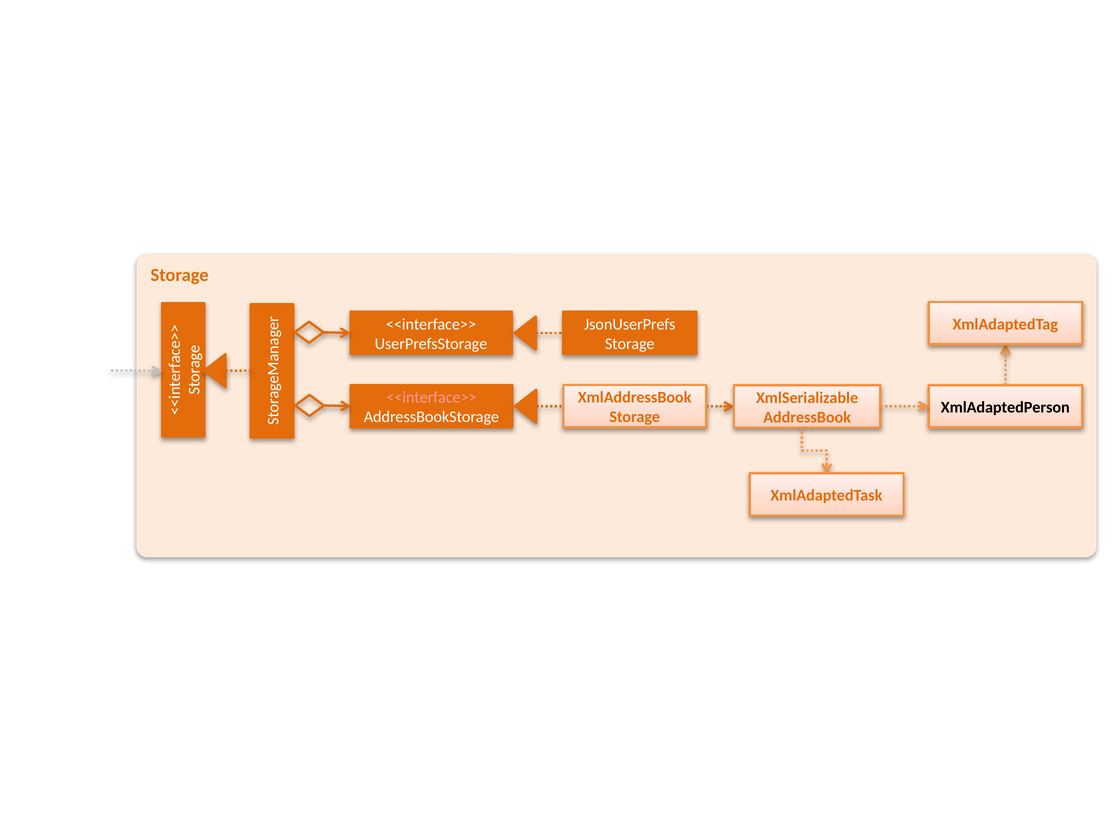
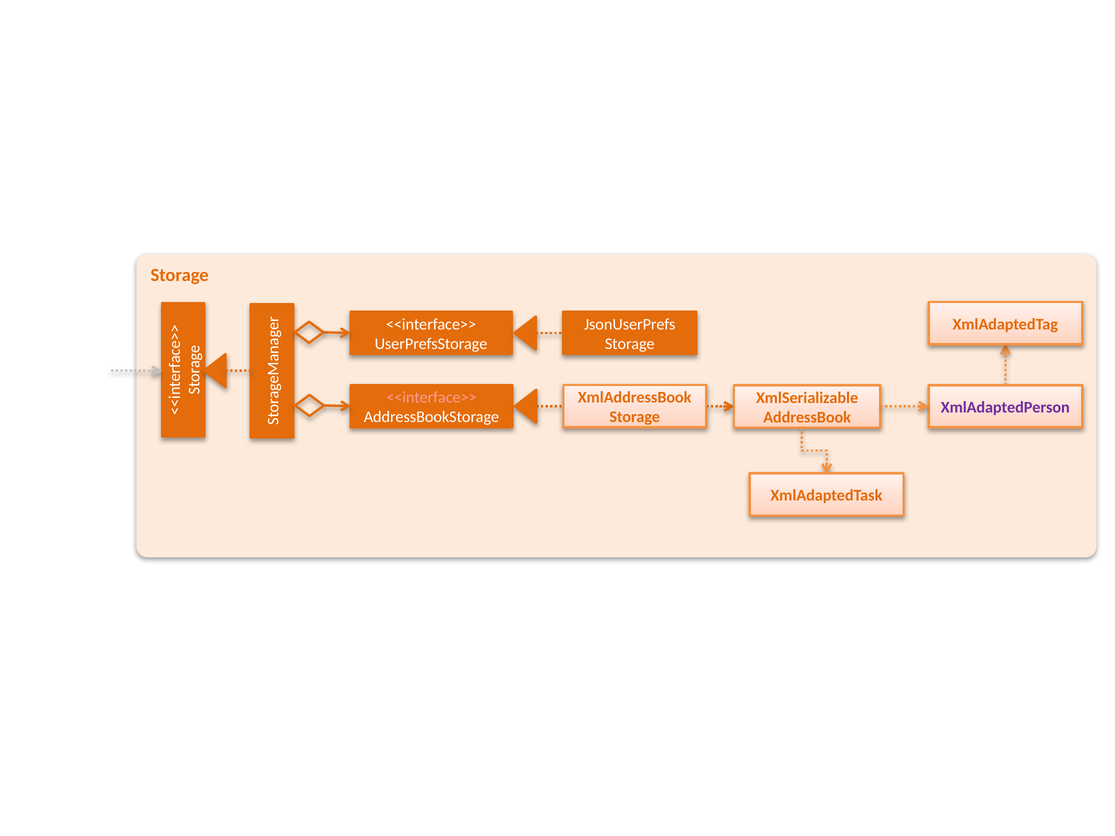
XmlAdaptedPerson colour: black -> purple
